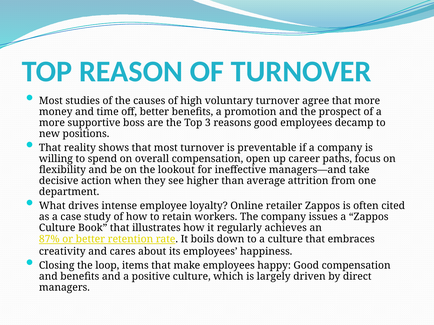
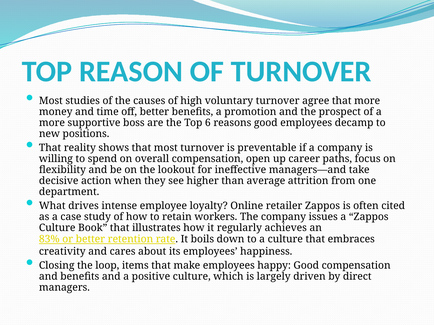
3: 3 -> 6
87%: 87% -> 83%
